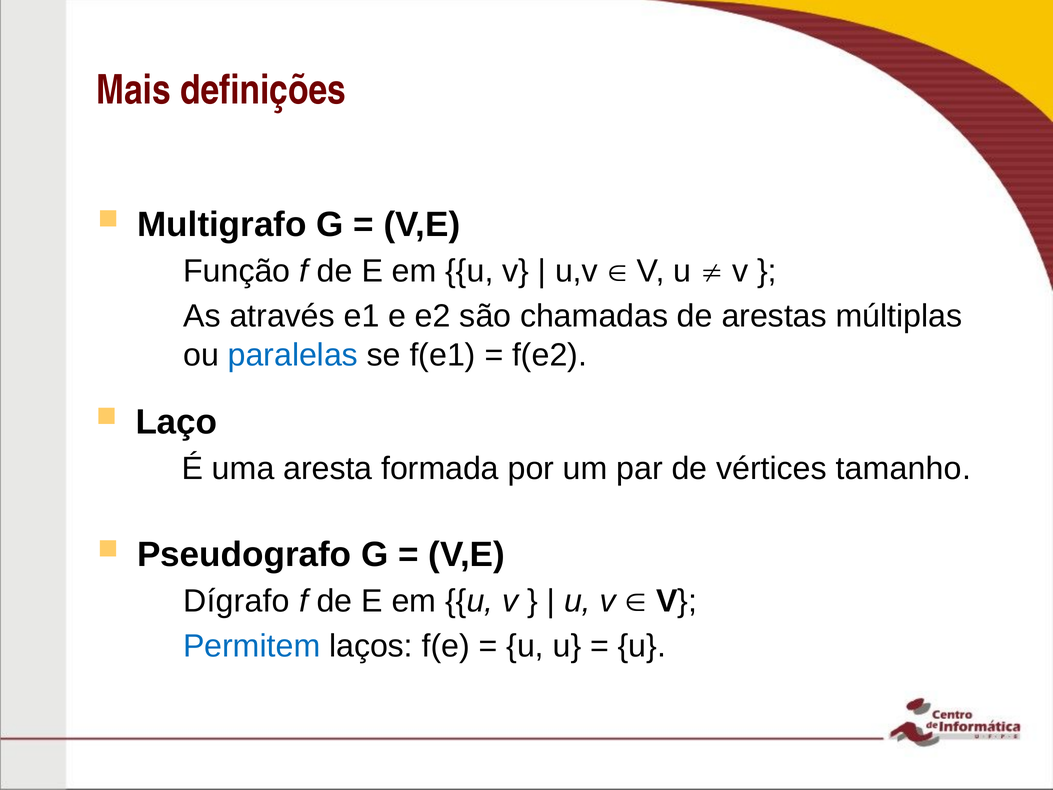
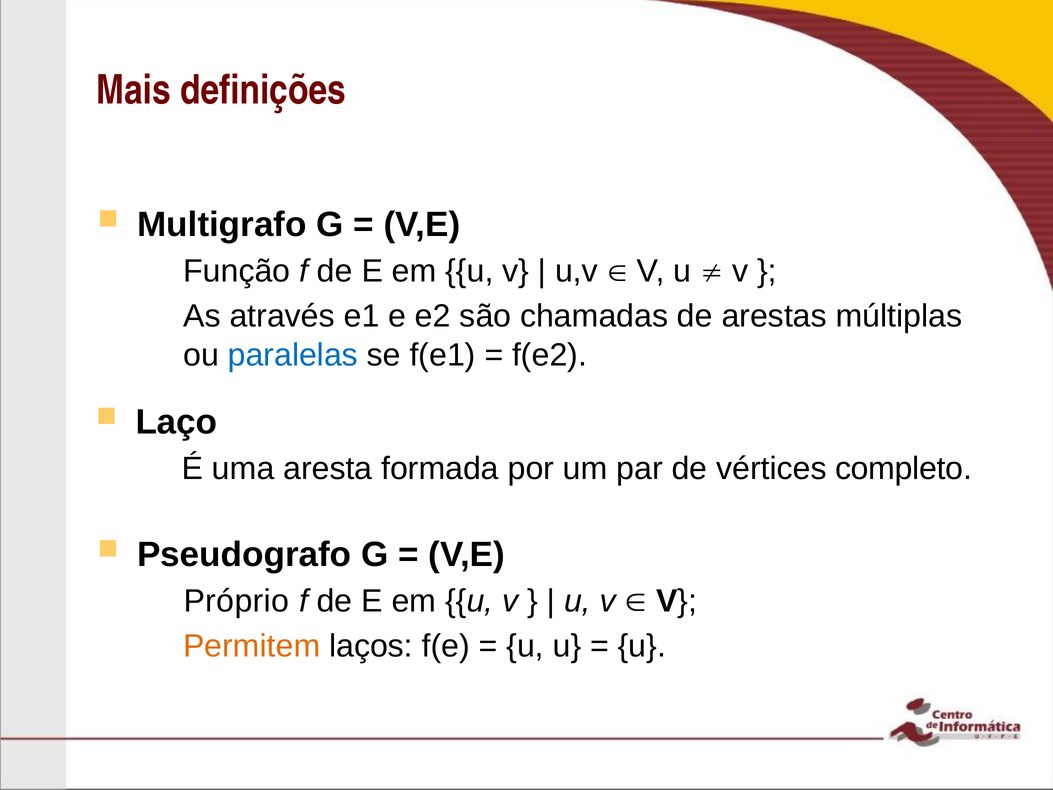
tamanho: tamanho -> completo
Dígrafo: Dígrafo -> Próprio
Permitem colour: blue -> orange
